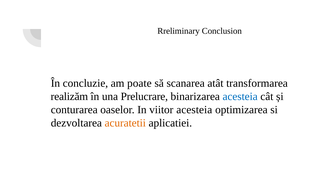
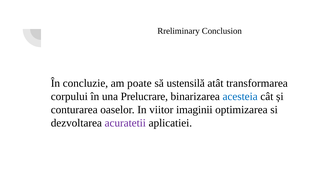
scanarea: scanarea -> ustensilă
realizăm: realizăm -> corpului
viitor acesteia: acesteia -> imaginii
acuratetii colour: orange -> purple
